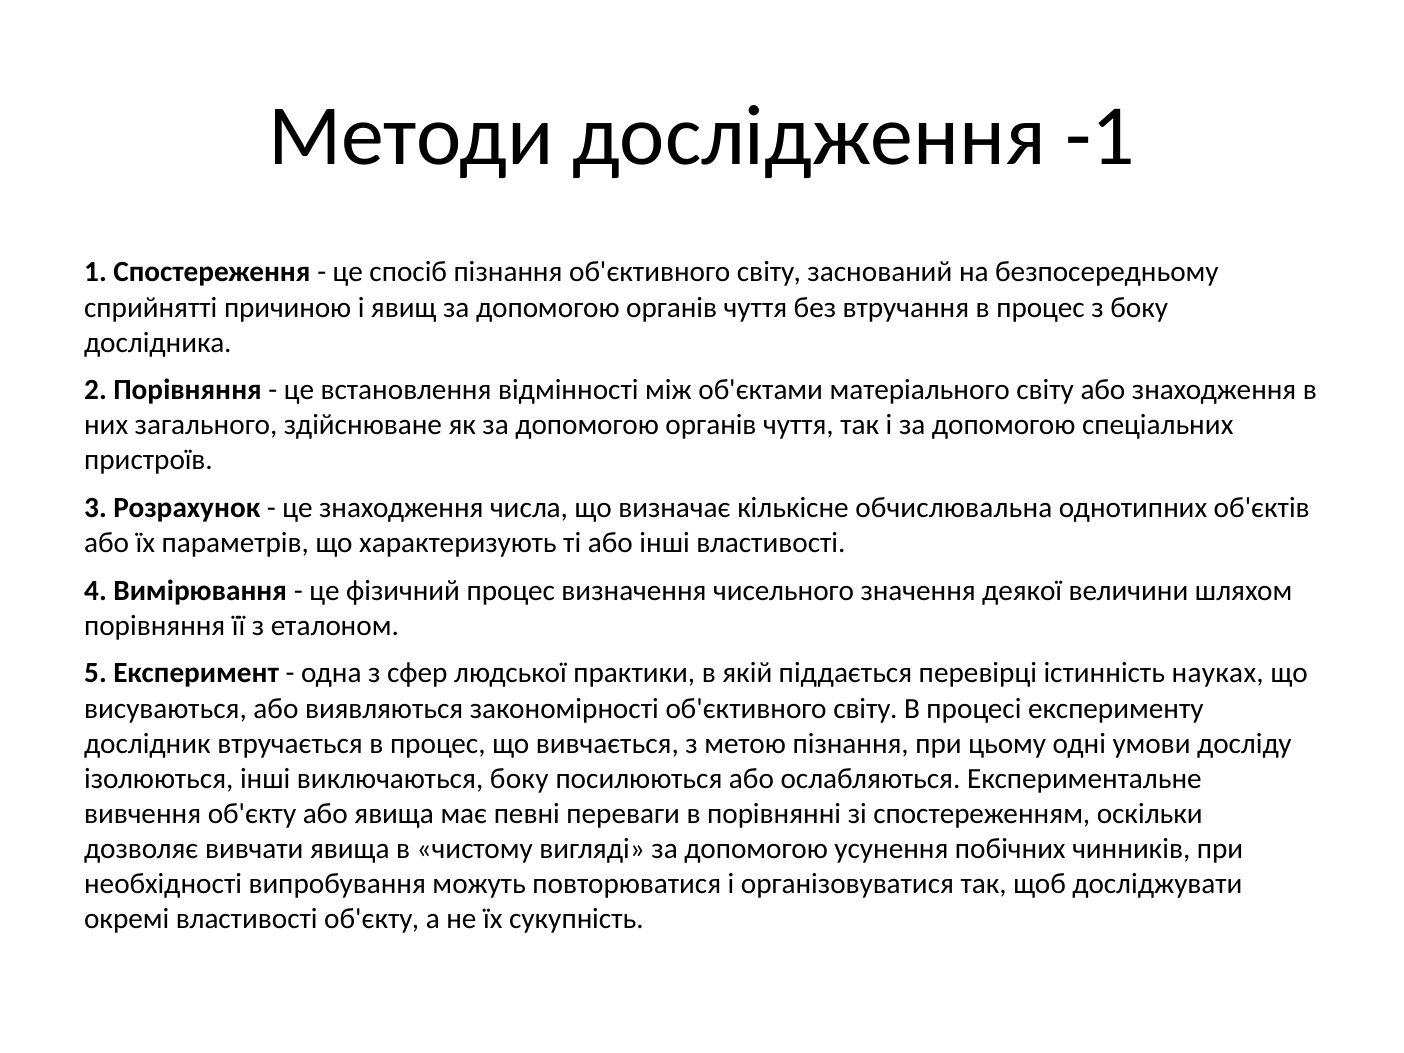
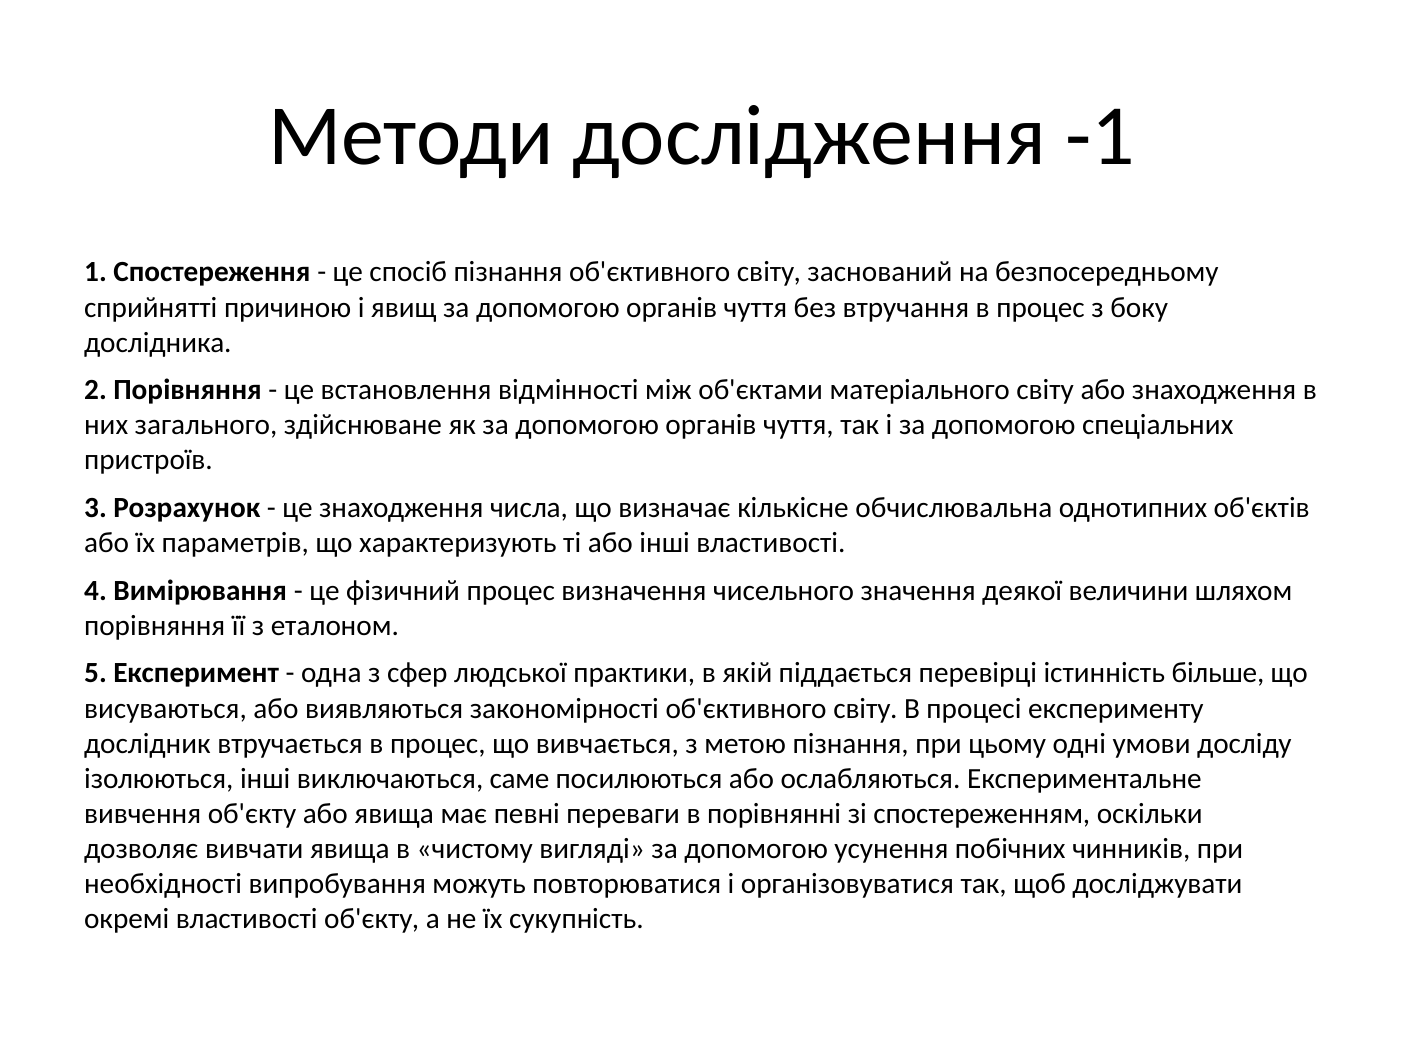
науках: науках -> більше
виключаються боку: боку -> саме
